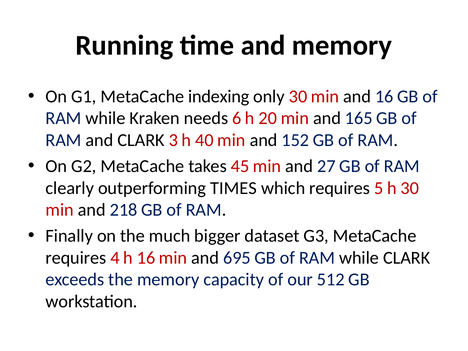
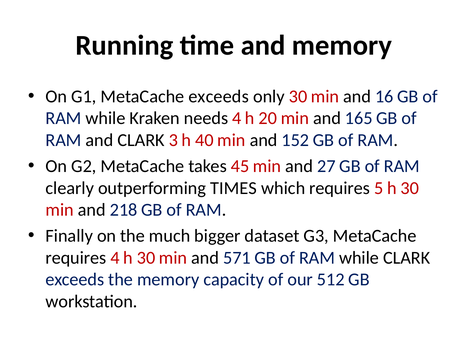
MetaCache indexing: indexing -> exceeds
needs 6: 6 -> 4
4 h 16: 16 -> 30
695: 695 -> 571
